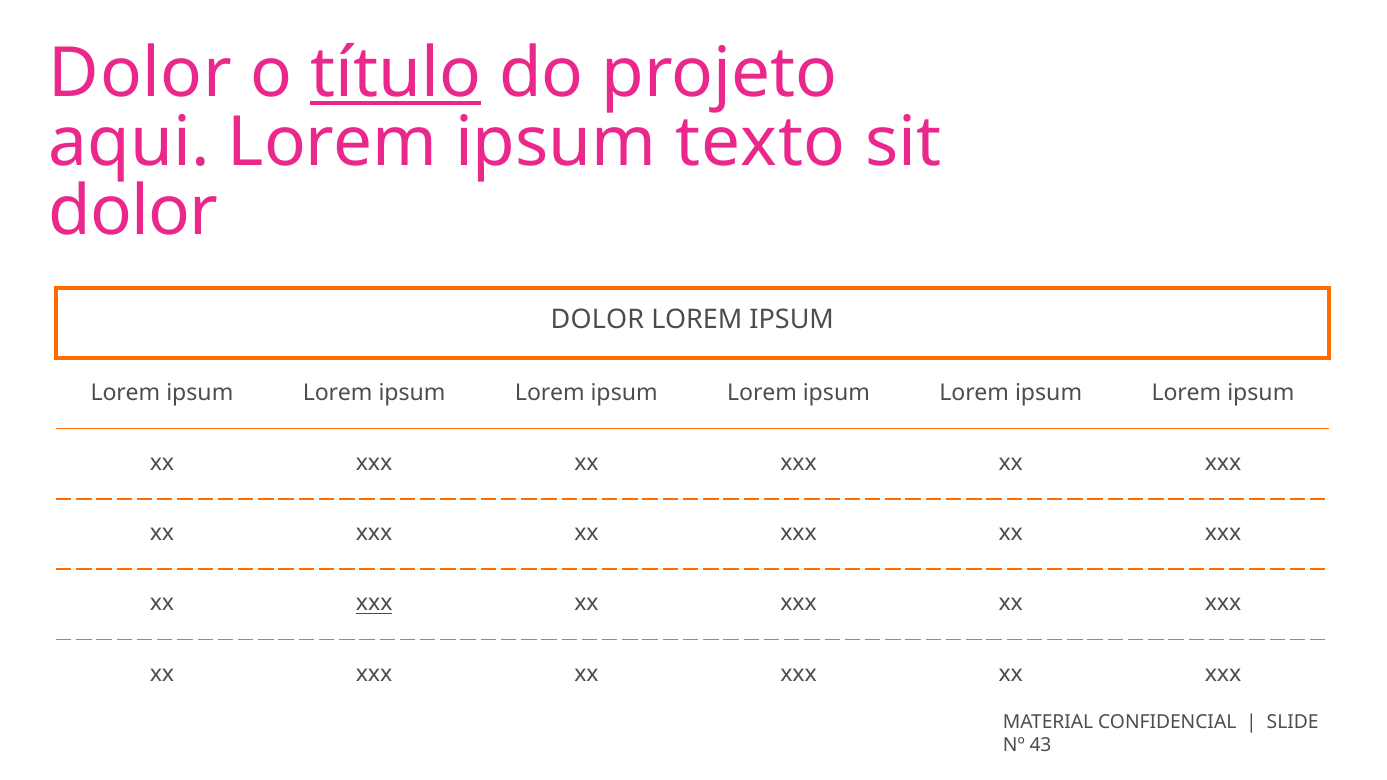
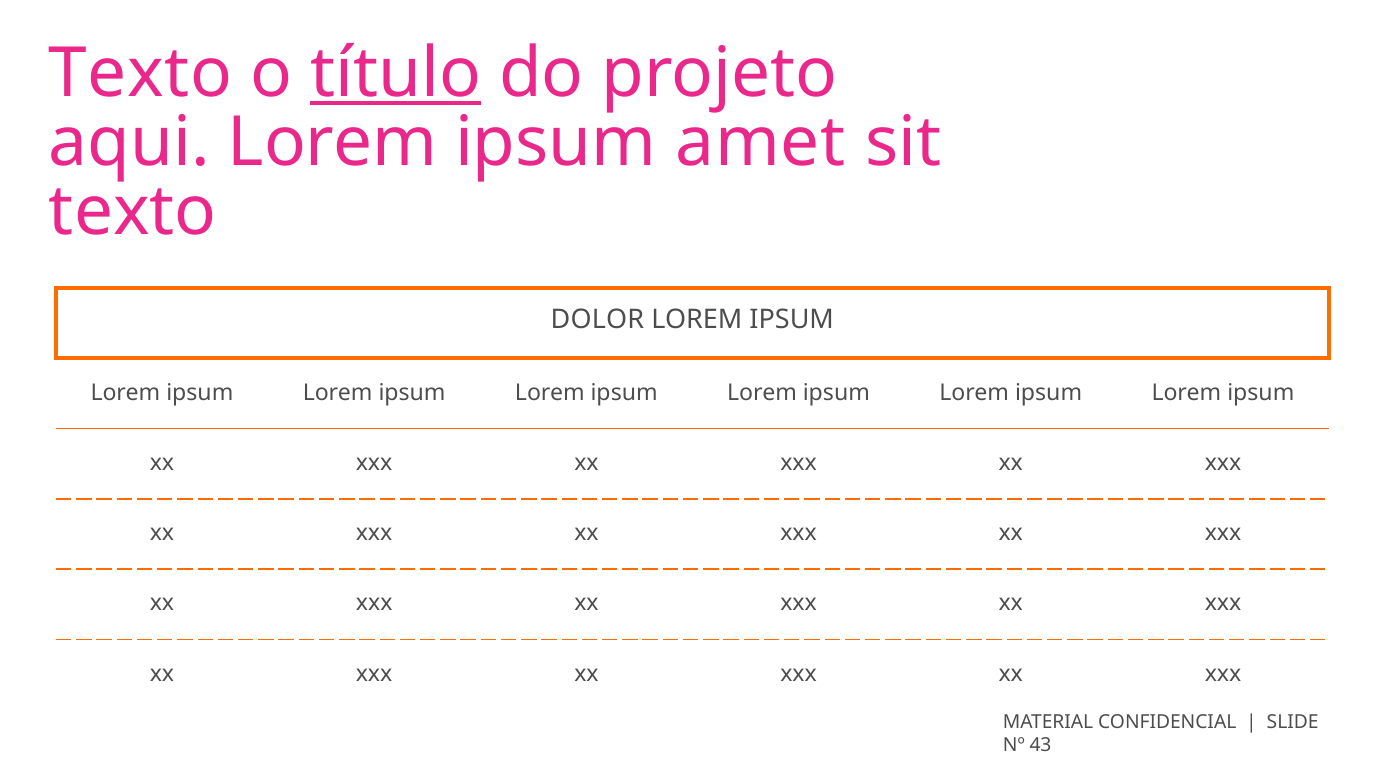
Dolor at (140, 73): Dolor -> Texto
texto: texto -> amet
dolor at (133, 212): dolor -> texto
xxx at (374, 604) underline: present -> none
